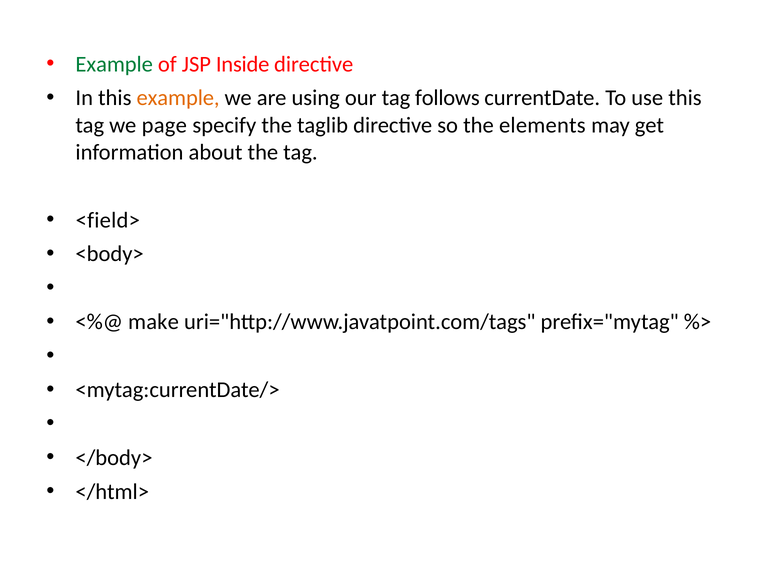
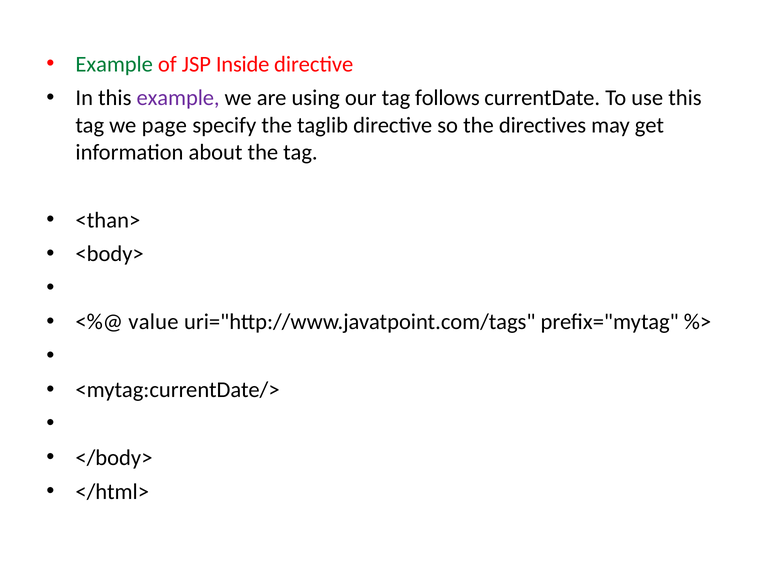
example at (178, 98) colour: orange -> purple
elements: elements -> directives
<field>: <field> -> <than>
make: make -> value
